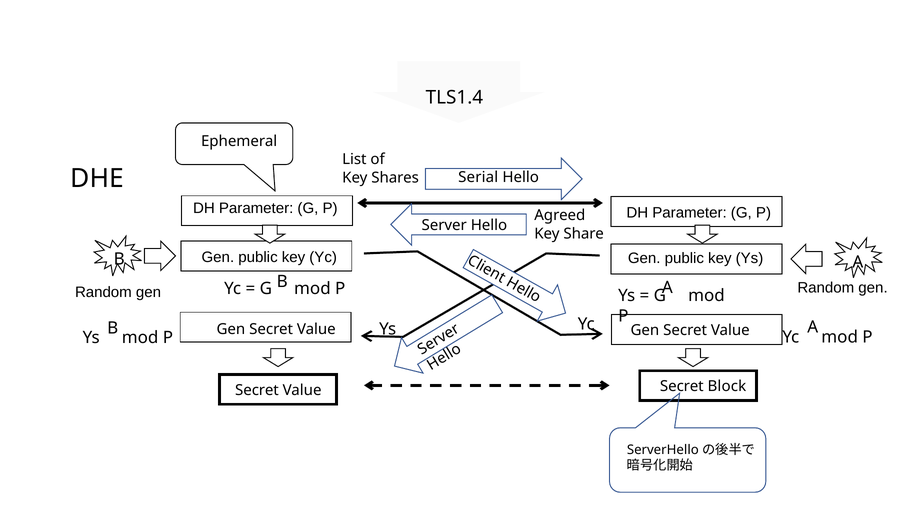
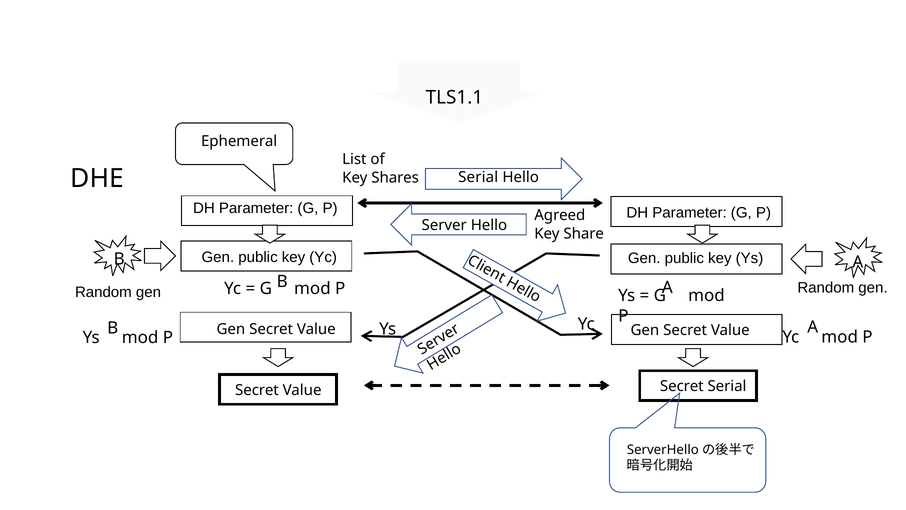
TLS1.4: TLS1.4 -> TLS1.1
Secret Block: Block -> Serial
